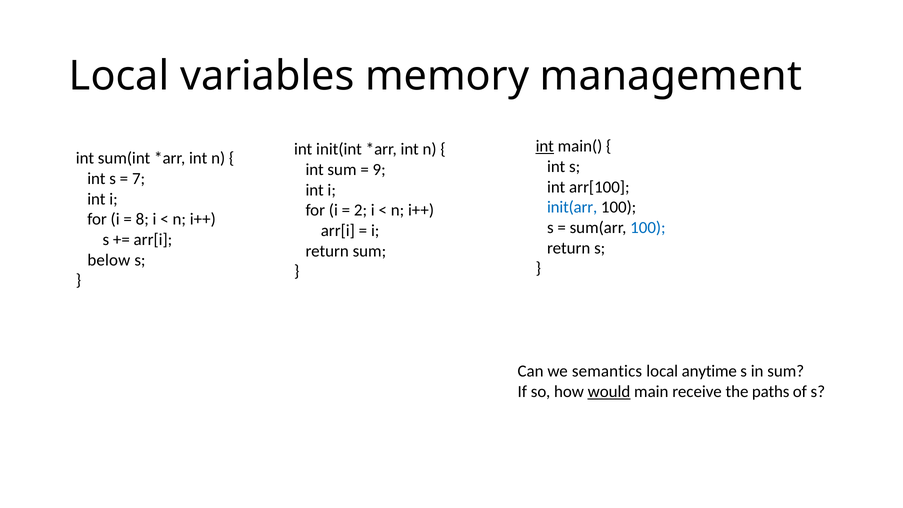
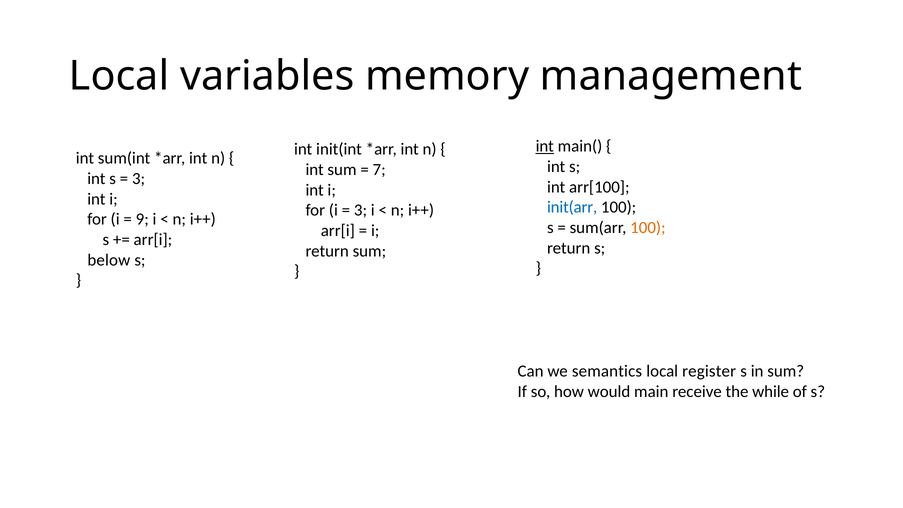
9: 9 -> 7
7 at (139, 179): 7 -> 3
2 at (360, 210): 2 -> 3
8: 8 -> 9
100 at (648, 228) colour: blue -> orange
anytime: anytime -> register
would underline: present -> none
paths: paths -> while
